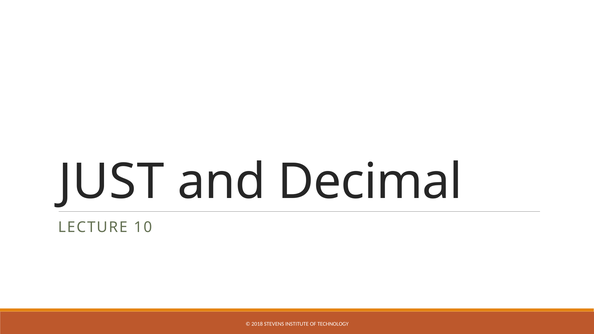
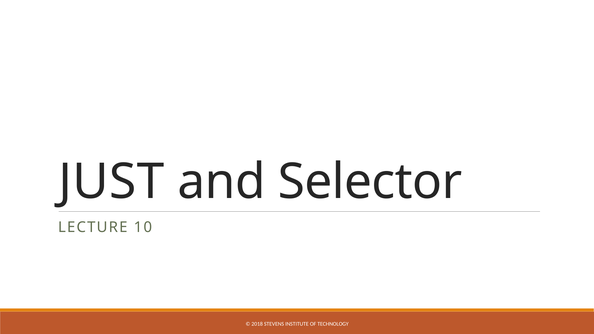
Decimal: Decimal -> Selector
